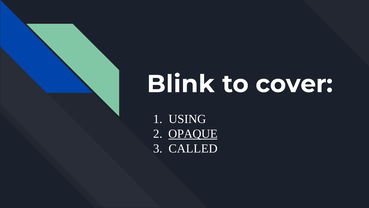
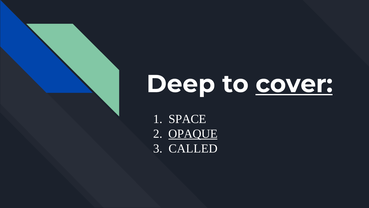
Blink: Blink -> Deep
cover underline: none -> present
USING: USING -> SPACE
